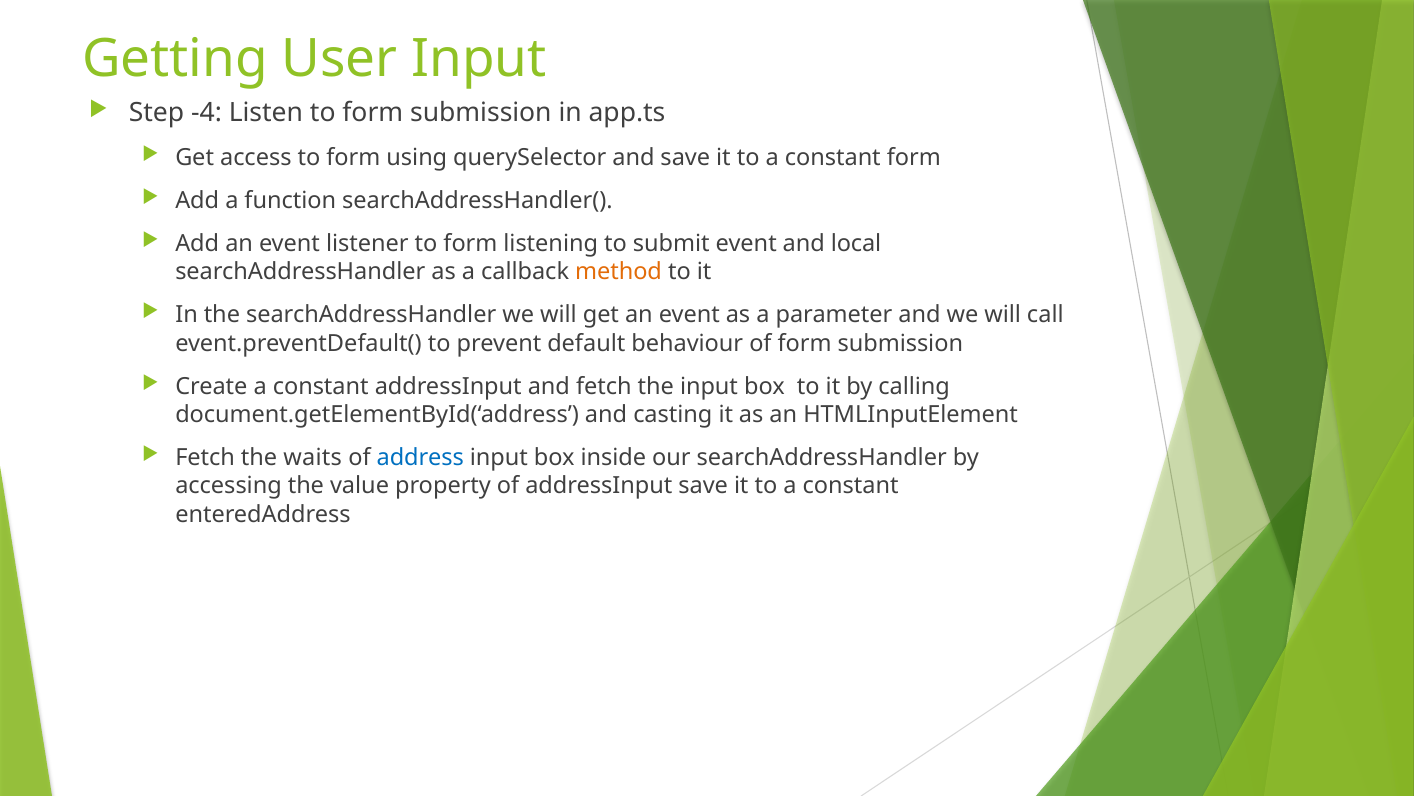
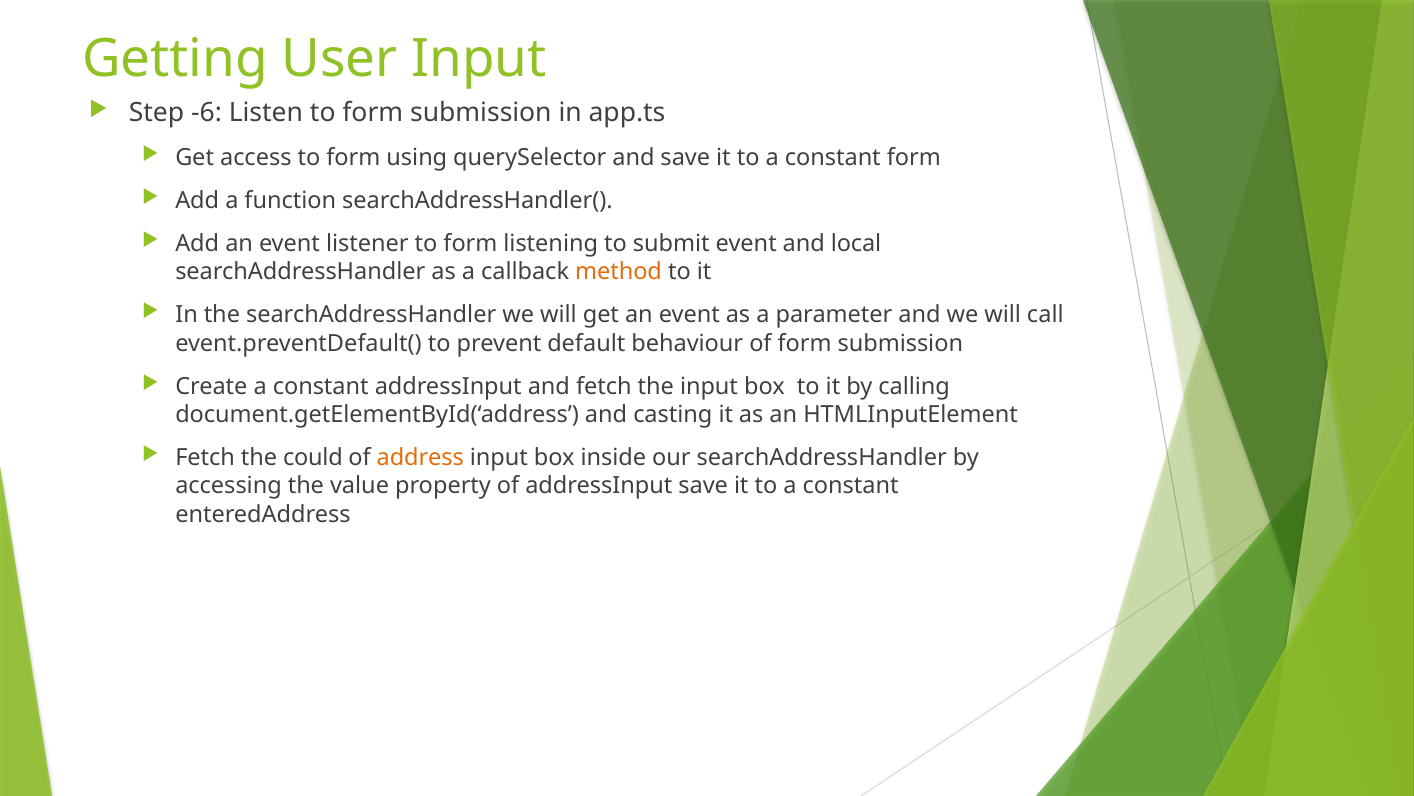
-4: -4 -> -6
waits: waits -> could
address colour: blue -> orange
